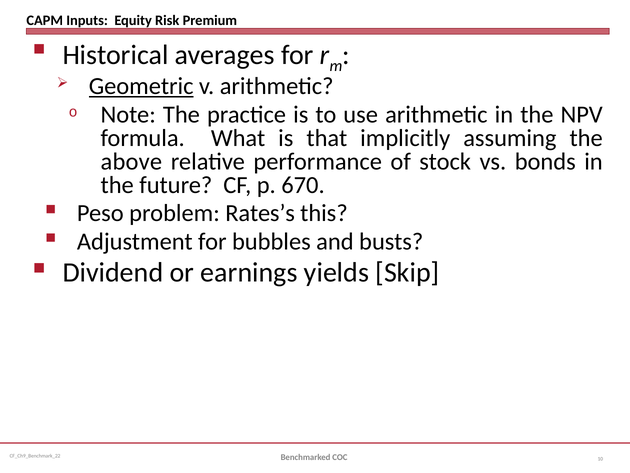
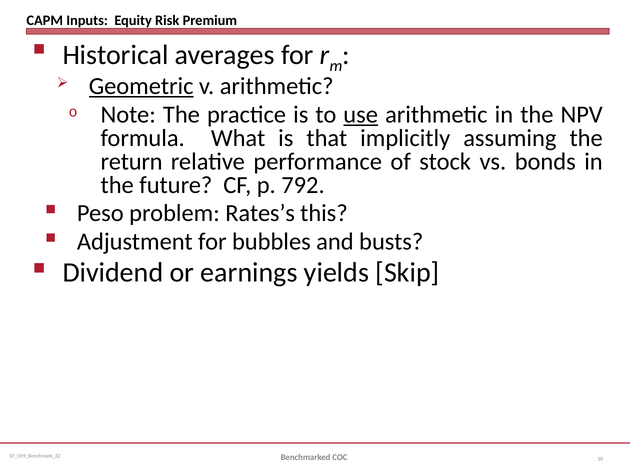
use underline: none -> present
above: above -> return
670: 670 -> 792
